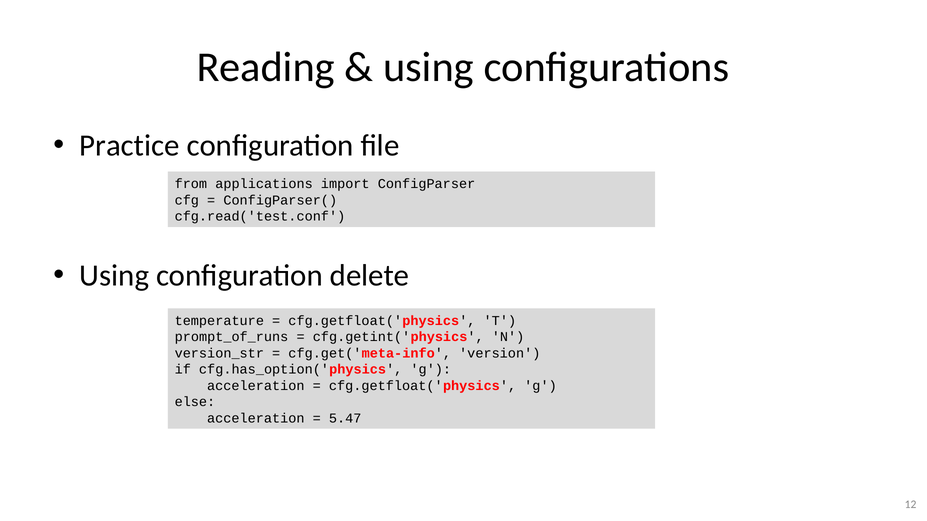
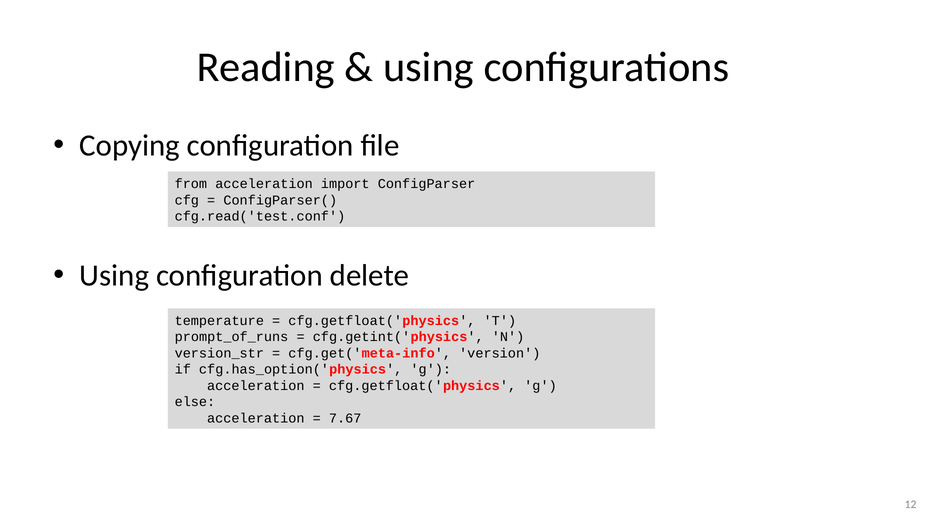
Practice: Practice -> Copying
from applications: applications -> acceleration
5.47: 5.47 -> 7.67
